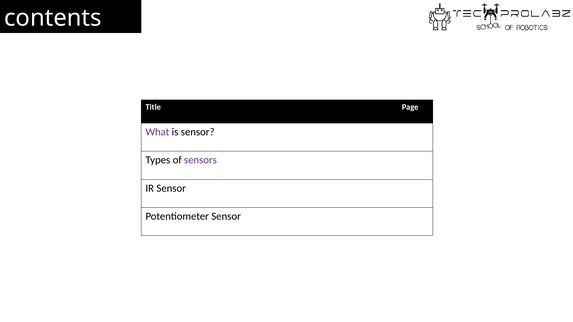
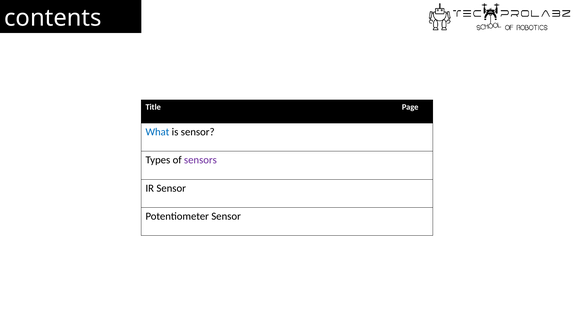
What colour: purple -> blue
